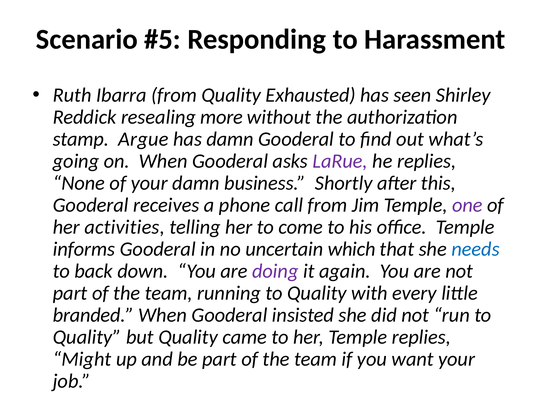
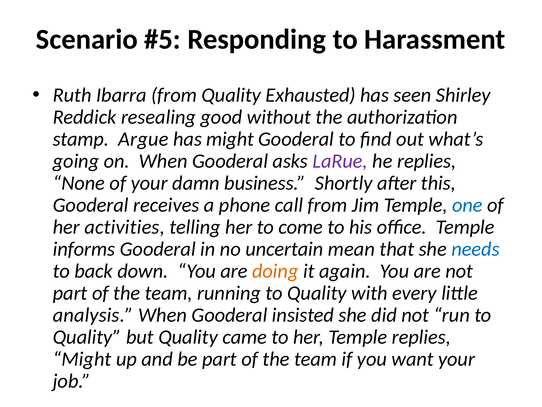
more: more -> good
has damn: damn -> might
one colour: purple -> blue
which: which -> mean
doing colour: purple -> orange
branded: branded -> analysis
